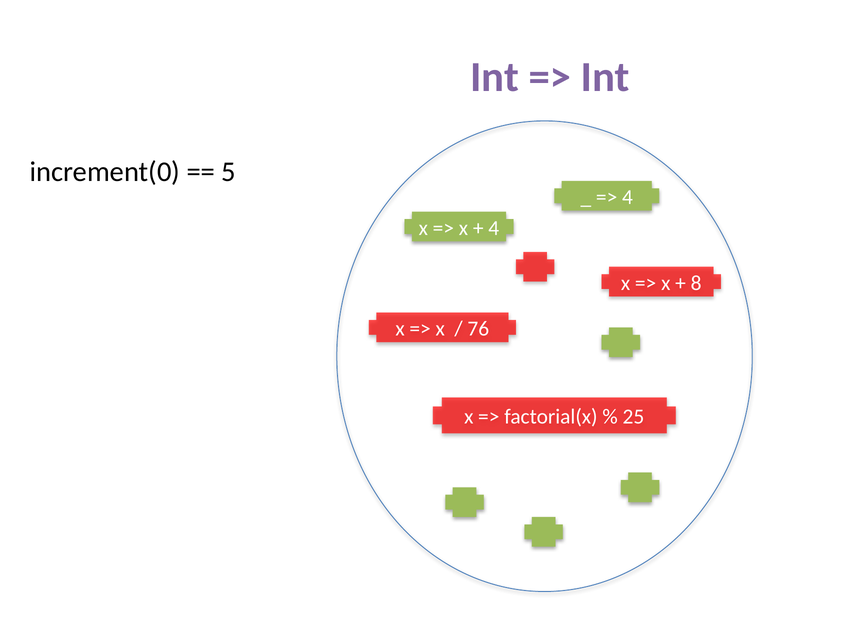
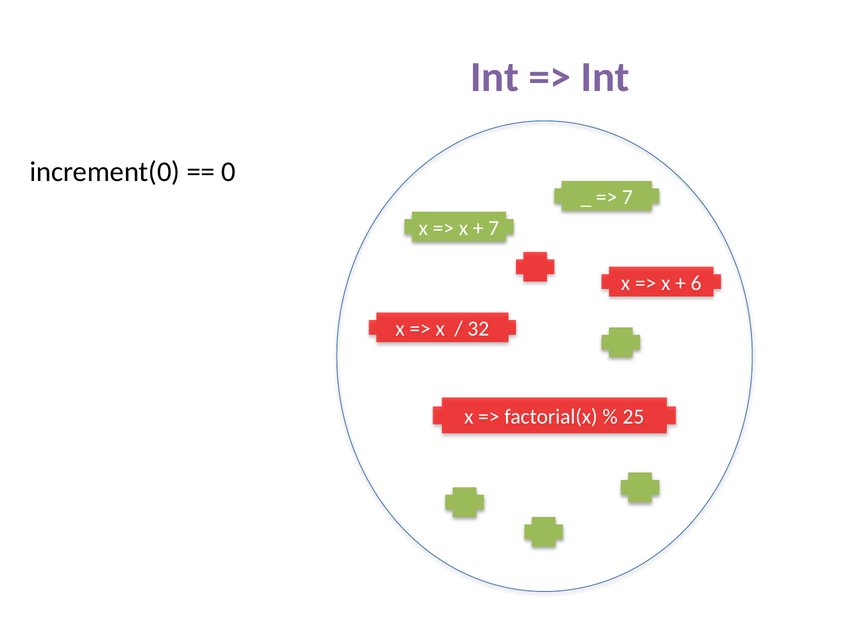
5: 5 -> 0
4 at (627, 197): 4 -> 7
4 at (494, 228): 4 -> 7
8: 8 -> 6
76: 76 -> 32
